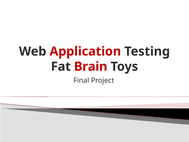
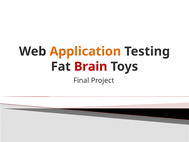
Application colour: red -> orange
